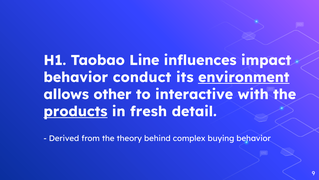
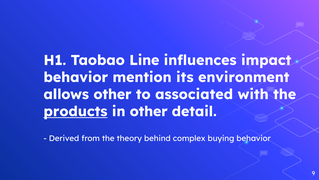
conduct: conduct -> mention
environment underline: present -> none
interactive: interactive -> associated
in fresh: fresh -> other
